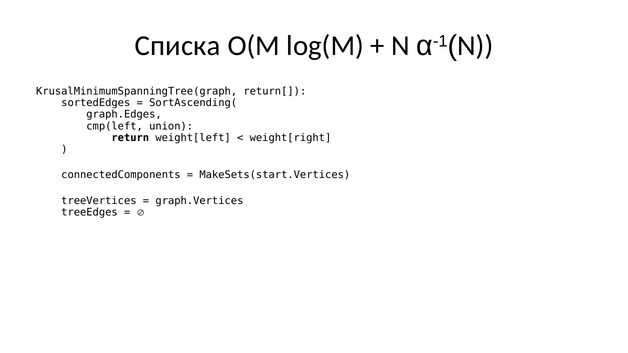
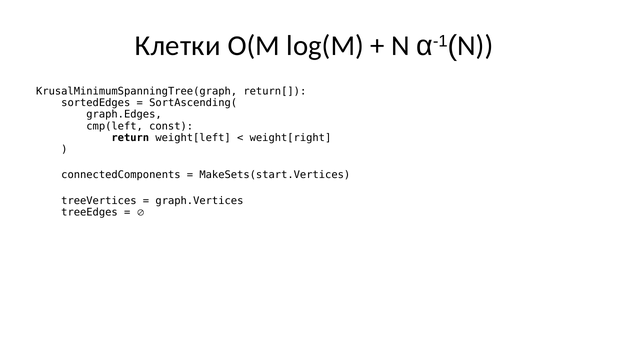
Списка: Списка -> Клетки
union: union -> const
